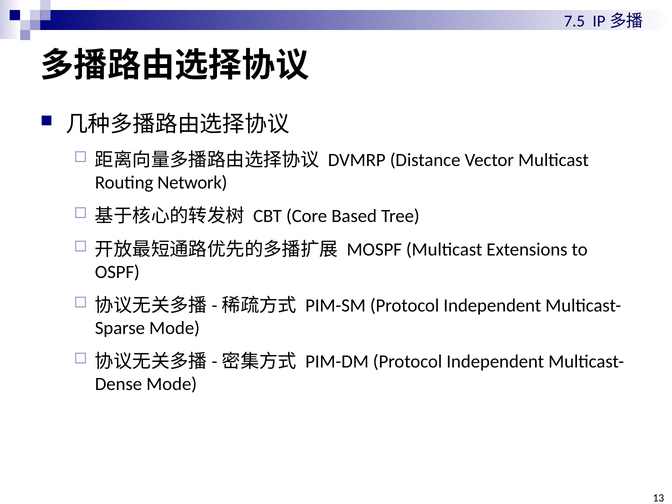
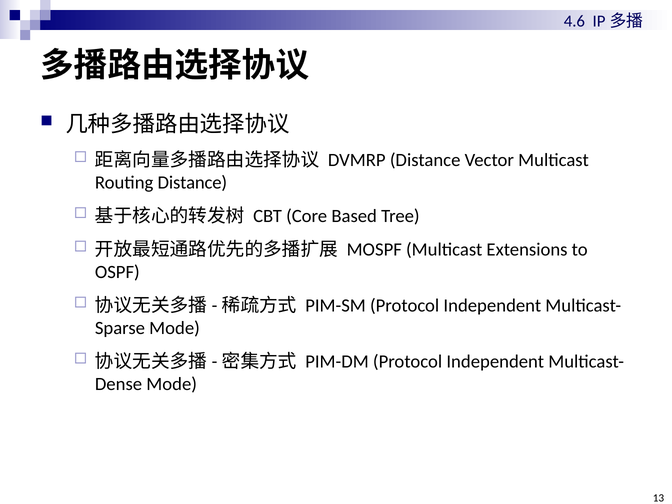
7.5: 7.5 -> 4.6
Routing Network: Network -> Distance
